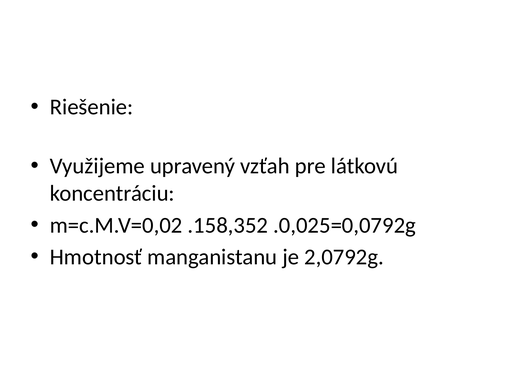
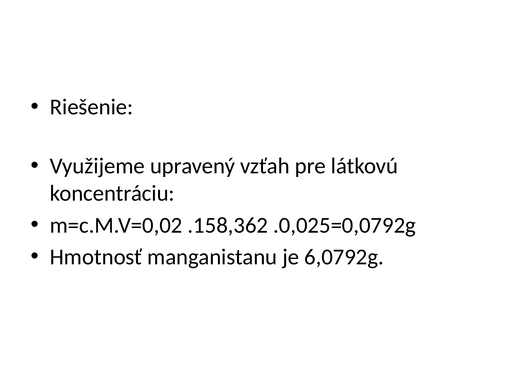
.158,352: .158,352 -> .158,362
2,0792g: 2,0792g -> 6,0792g
